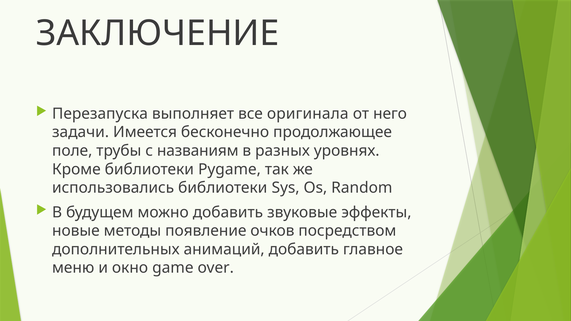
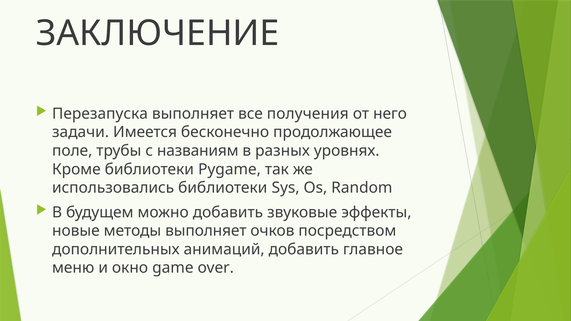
оригинала: оригинала -> получения
методы появление: появление -> выполняет
